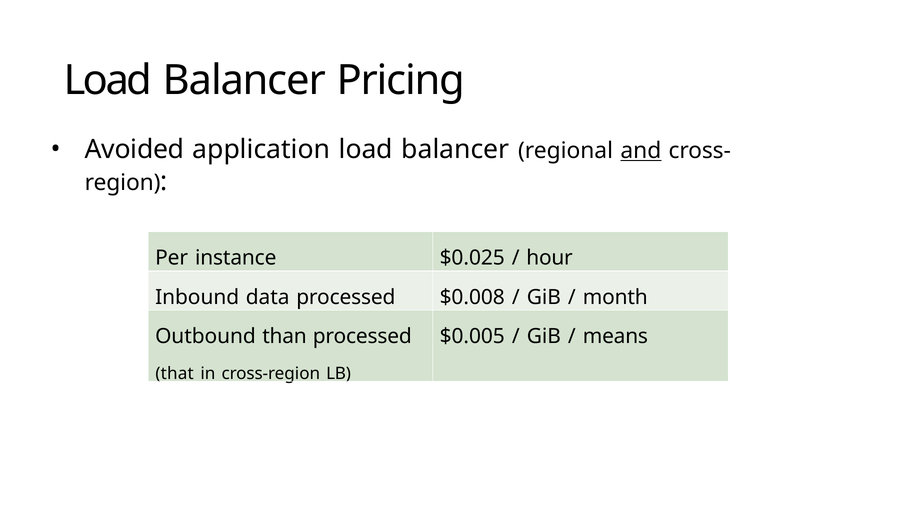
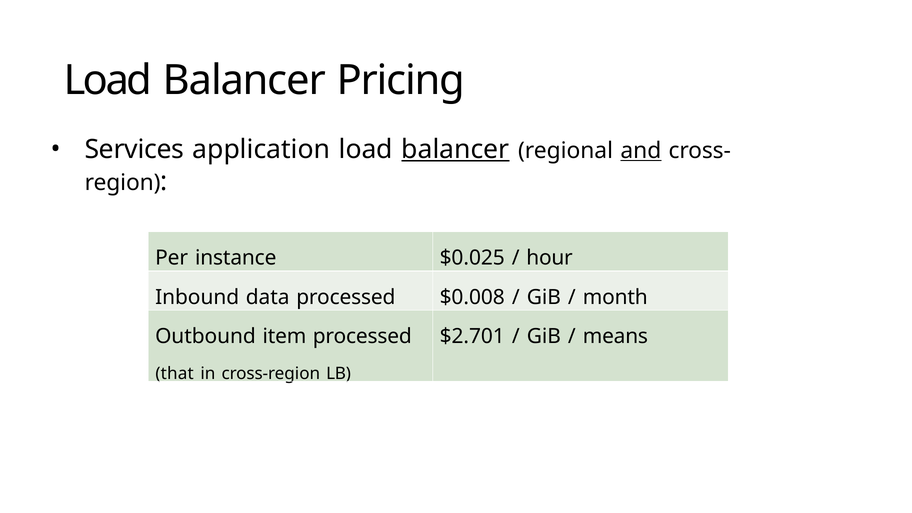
Avoided: Avoided -> Services
balancer at (455, 149) underline: none -> present
than: than -> item
$0.005: $0.005 -> $2.701
